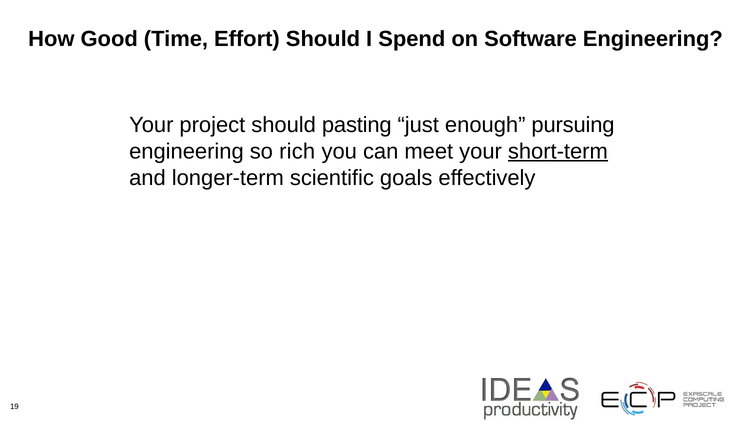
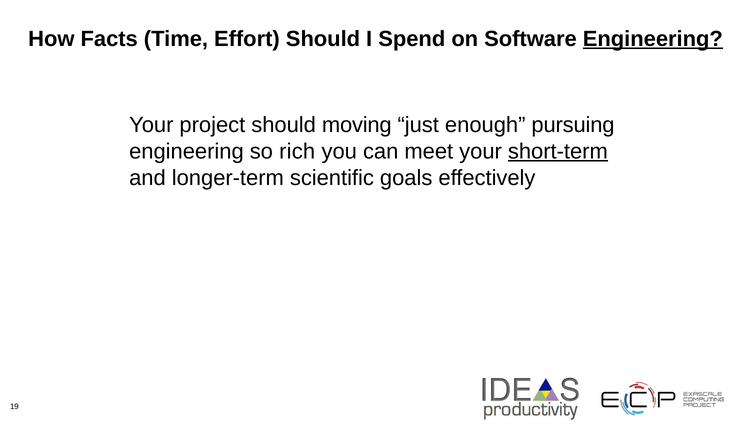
Good: Good -> Facts
Engineering at (653, 39) underline: none -> present
pasting: pasting -> moving
